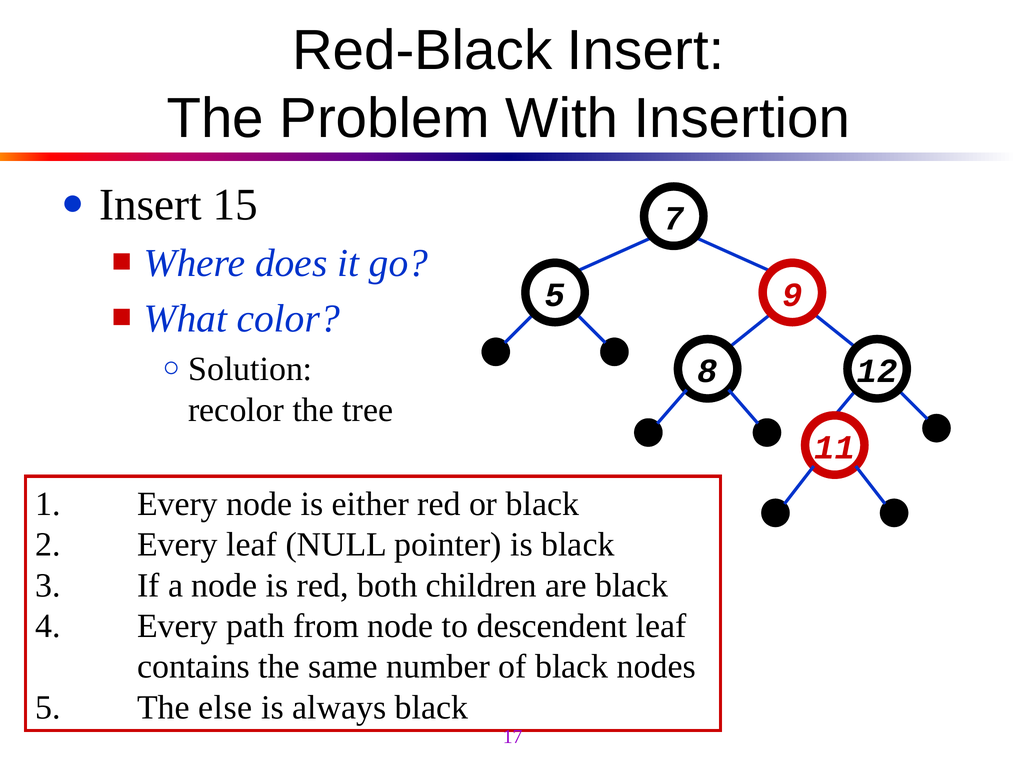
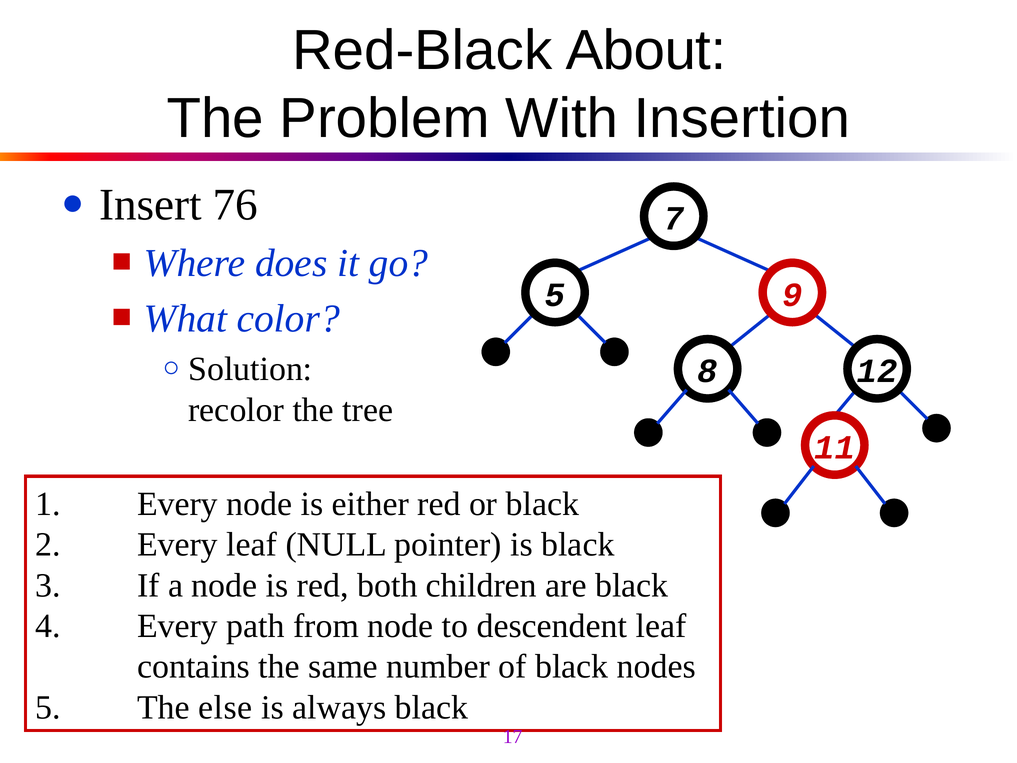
Red-Black Insert: Insert -> About
15: 15 -> 76
